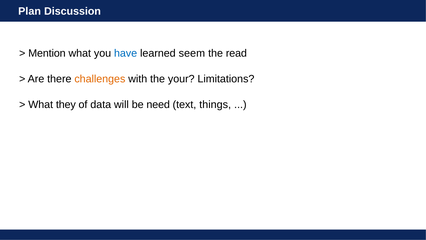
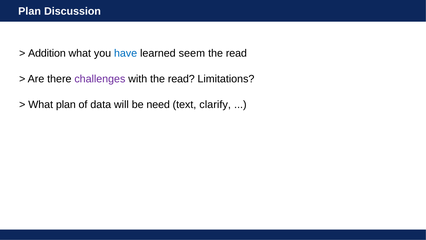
Mention: Mention -> Addition
challenges colour: orange -> purple
with the your: your -> read
What they: they -> plan
things: things -> clarify
